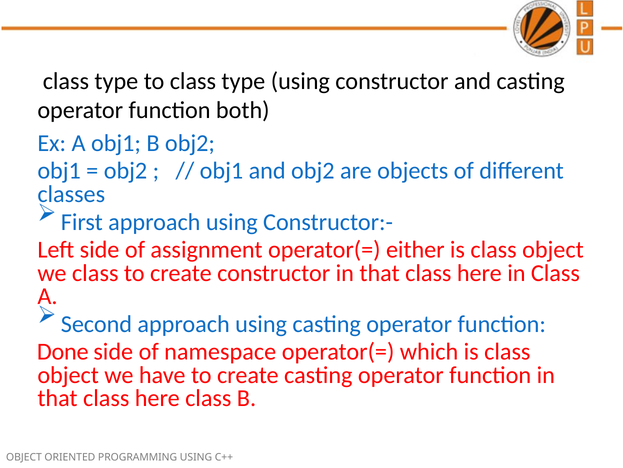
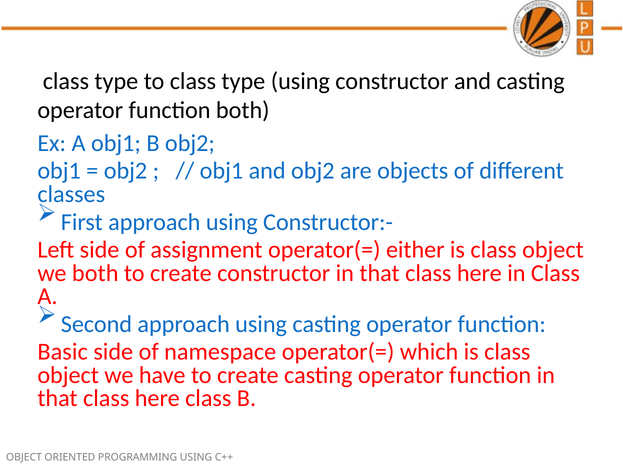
we class: class -> both
Done: Done -> Basic
